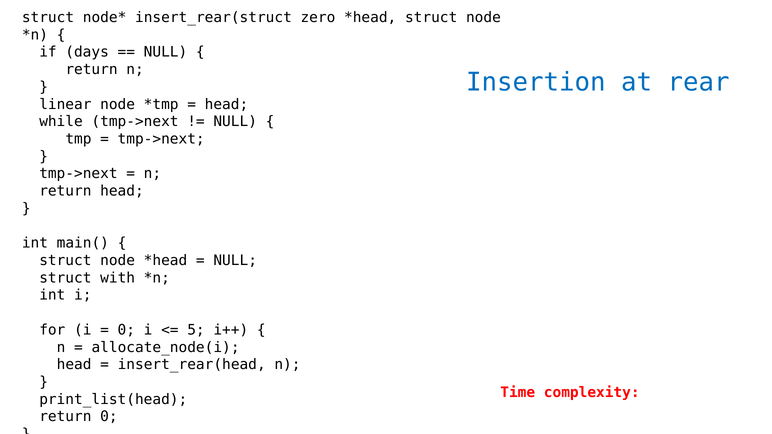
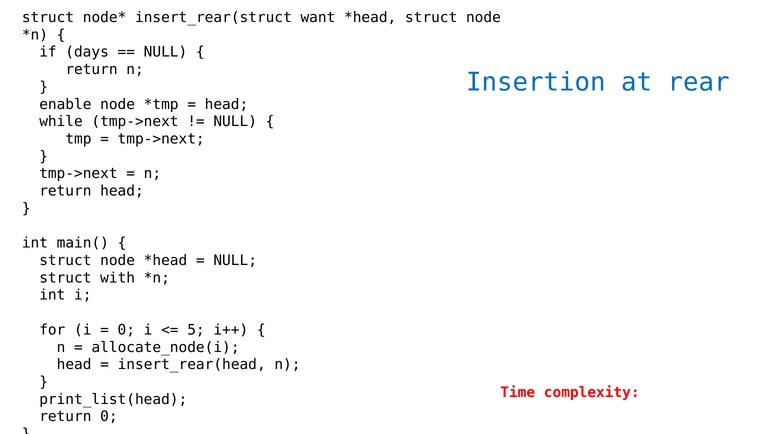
zero: zero -> want
linear: linear -> enable
